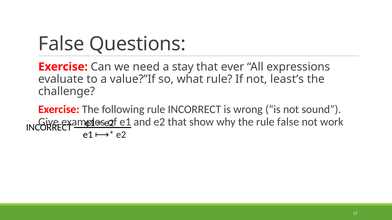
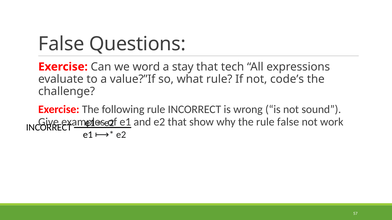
need: need -> word
ever: ever -> tech
least’s: least’s -> code’s
